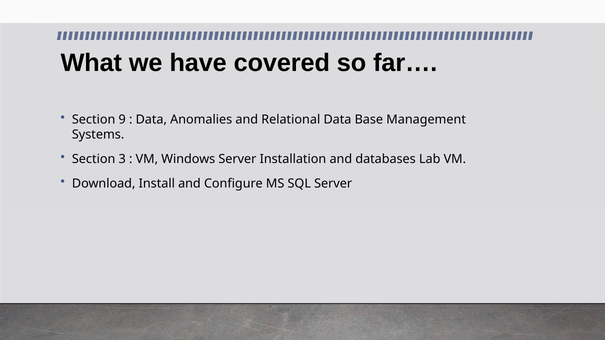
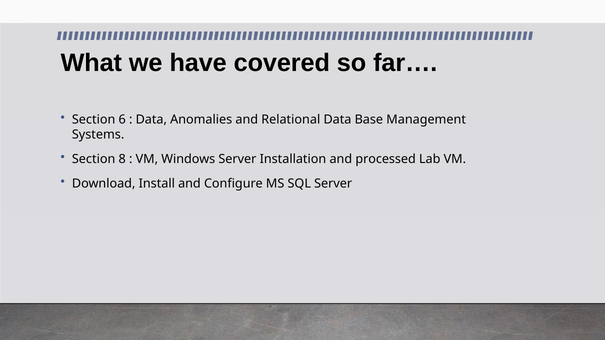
9: 9 -> 6
3: 3 -> 8
databases: databases -> processed
